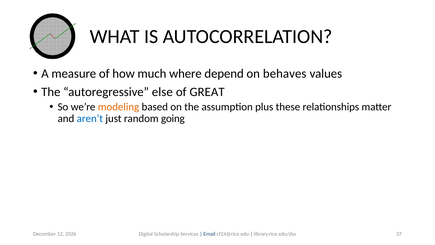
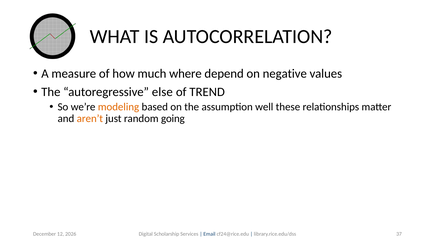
behaves: behaves -> negative
GREAT: GREAT -> TREND
plus: plus -> well
aren’t colour: blue -> orange
